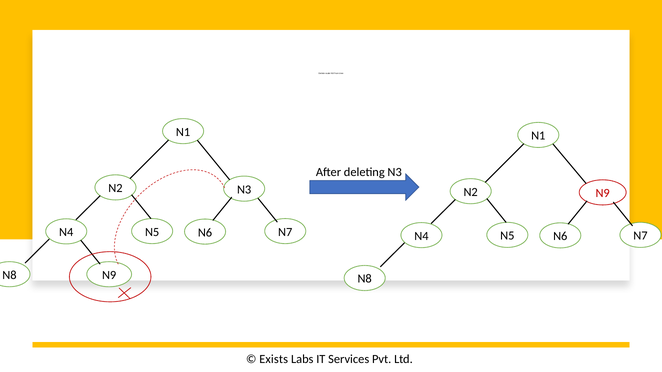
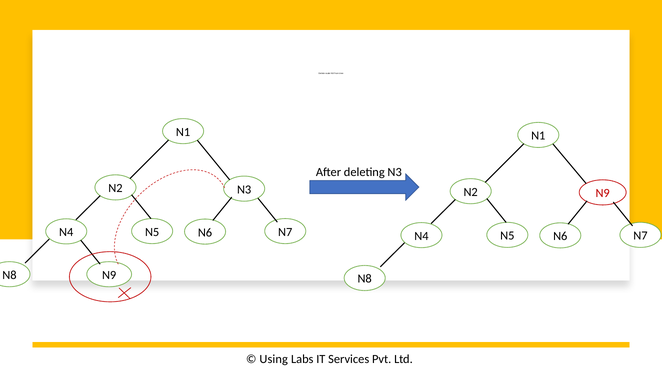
Exists: Exists -> Using
